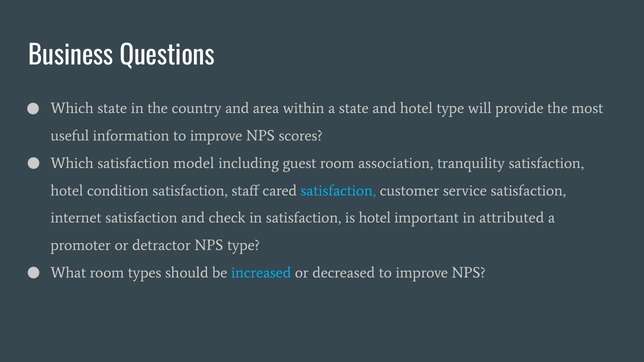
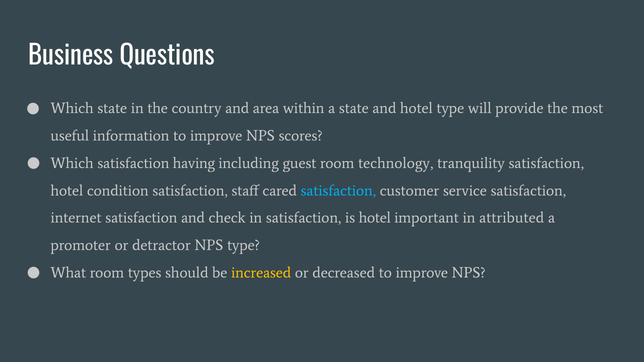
model: model -> having
association: association -> technology
increased colour: light blue -> yellow
